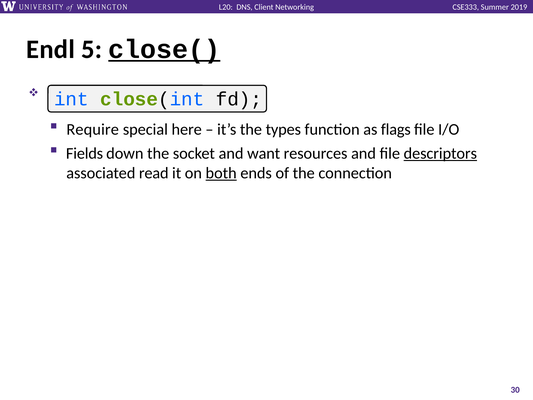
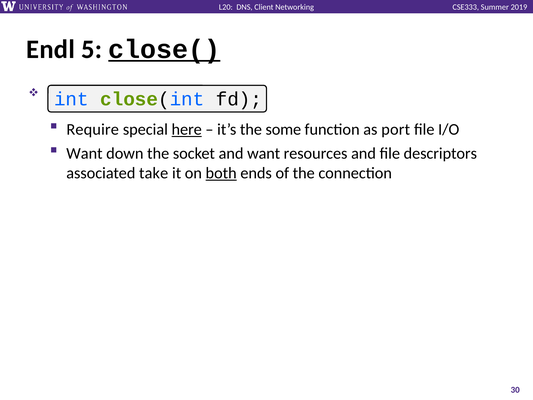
here underline: none -> present
types: types -> some
flags: flags -> port
Fields at (85, 153): Fields -> Want
descriptors underline: present -> none
read: read -> take
